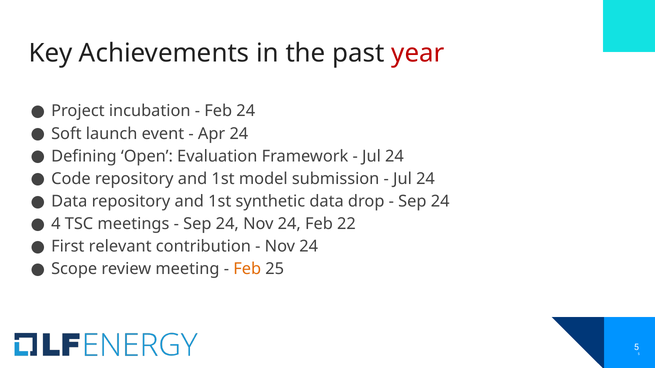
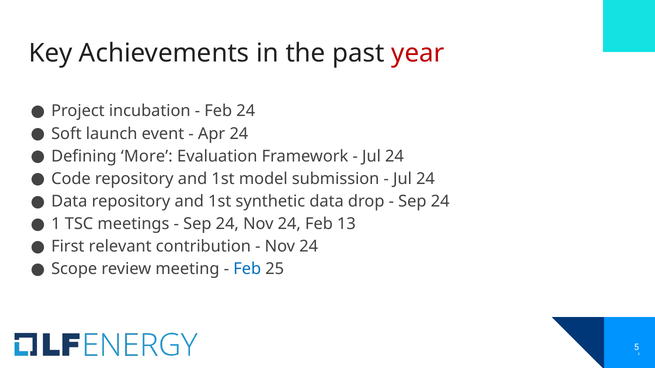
Open: Open -> More
4: 4 -> 1
22: 22 -> 13
Feb at (247, 269) colour: orange -> blue
